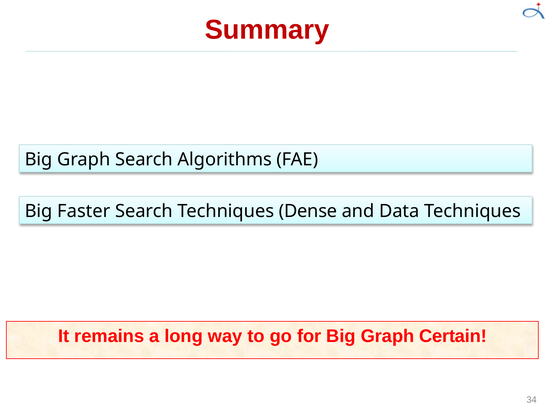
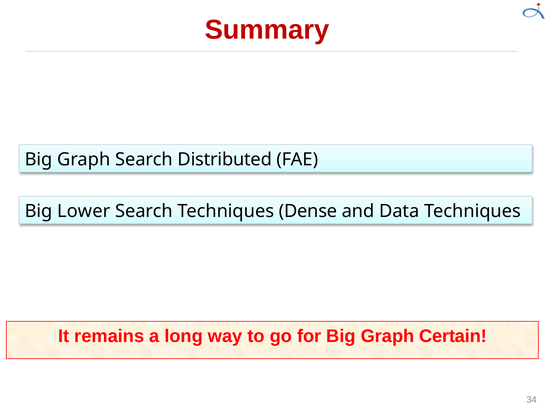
Algorithms: Algorithms -> Distributed
Faster: Faster -> Lower
